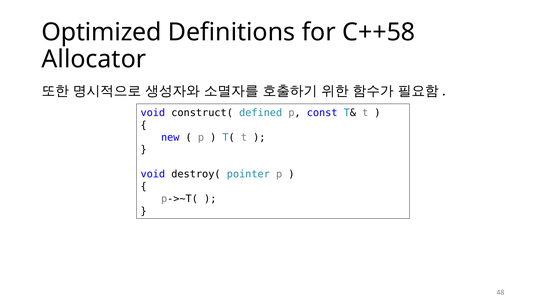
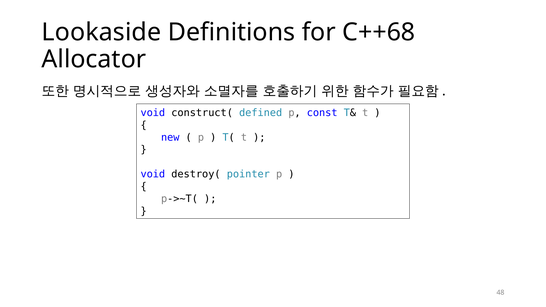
Optimized: Optimized -> Lookaside
C++58: C++58 -> C++68
